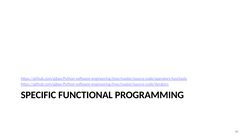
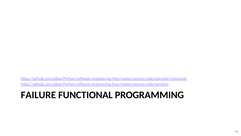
SPECIFIC: SPECIFIC -> FAILURE
